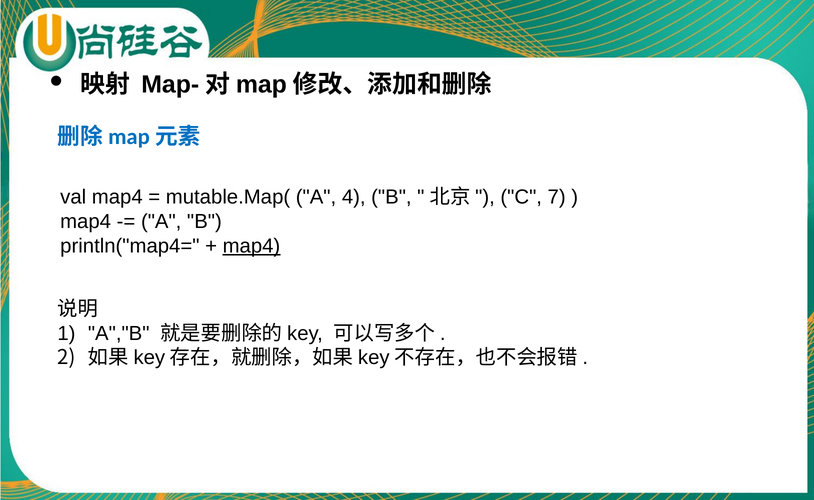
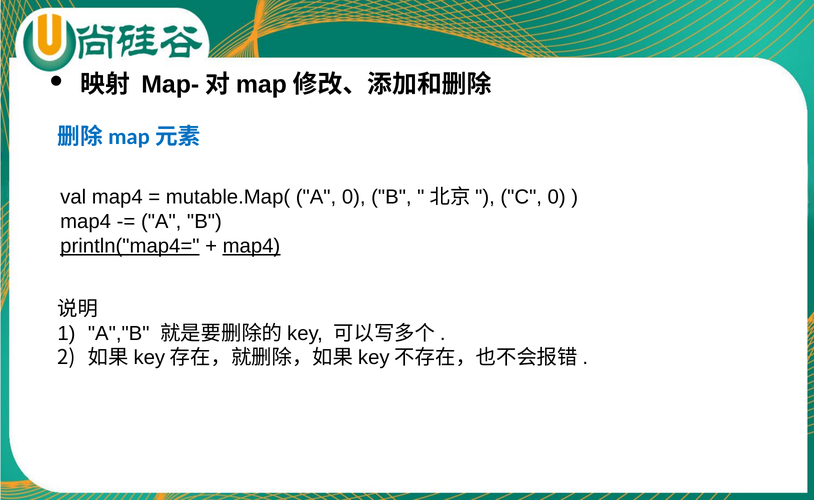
A 4: 4 -> 0
C 7: 7 -> 0
println("map4= underline: none -> present
